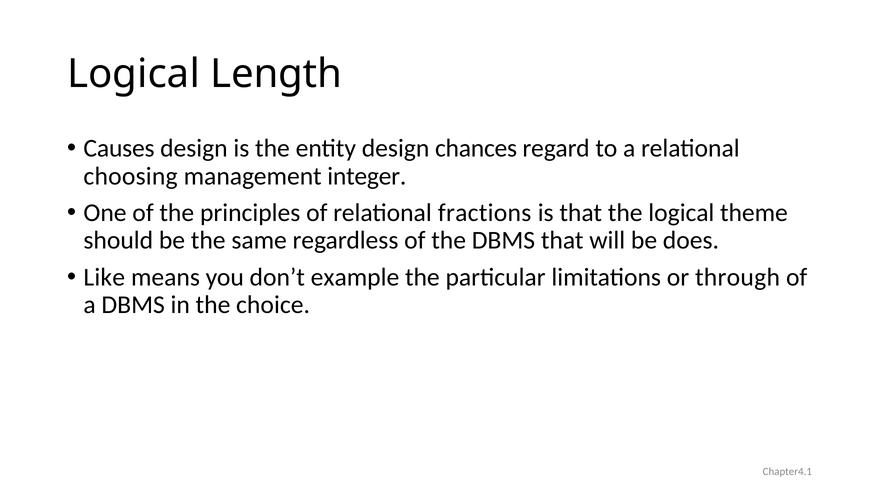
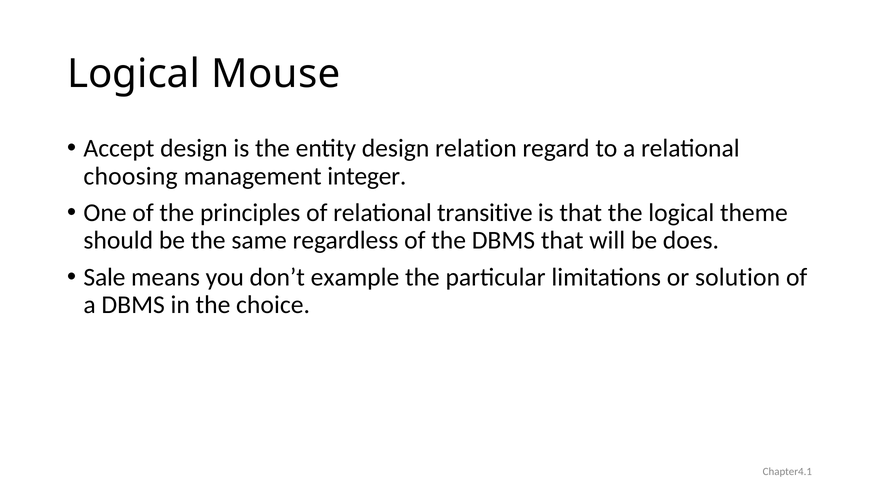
Length: Length -> Mouse
Causes: Causes -> Accept
chances: chances -> relation
fractions: fractions -> transitive
Like: Like -> Sale
through: through -> solution
